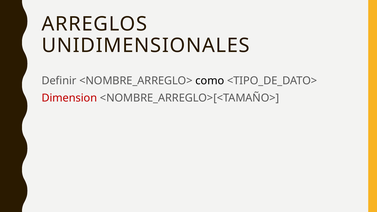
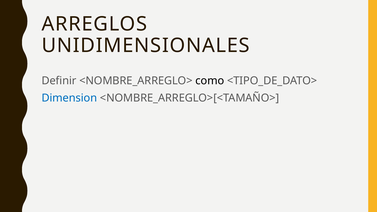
Dimension colour: red -> blue
